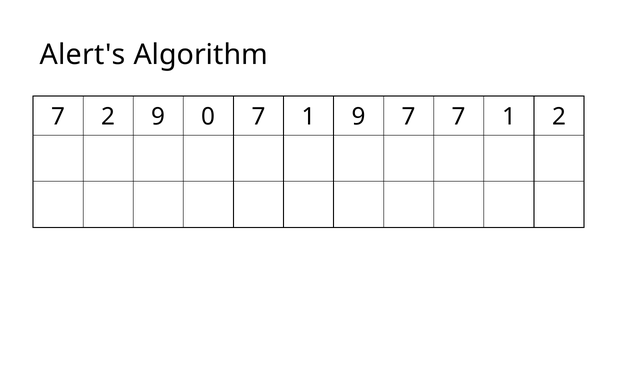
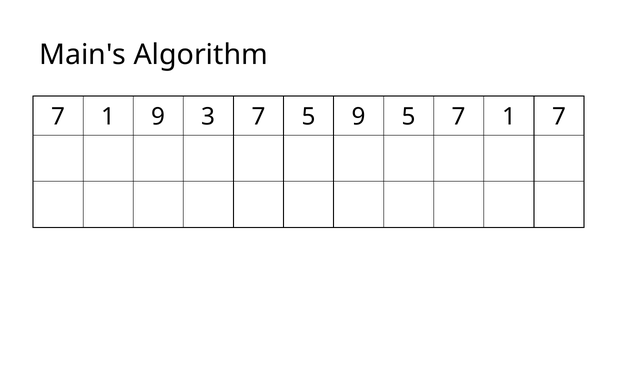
Alert's: Alert's -> Main's
2 at (108, 117): 2 -> 1
0: 0 -> 3
1 at (309, 117): 1 -> 5
9 7: 7 -> 5
1 2: 2 -> 7
